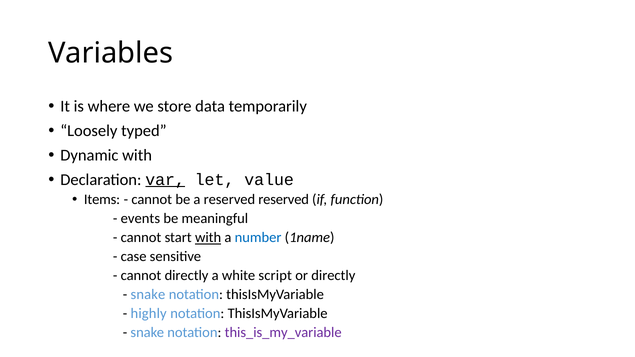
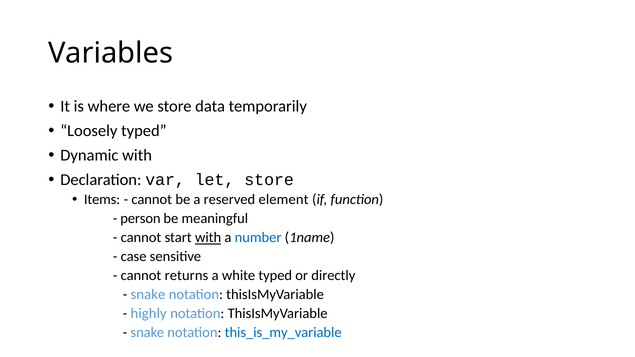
var underline: present -> none
let value: value -> store
reserved reserved: reserved -> element
events: events -> person
cannot directly: directly -> returns
white script: script -> typed
this_is_my_variable colour: purple -> blue
